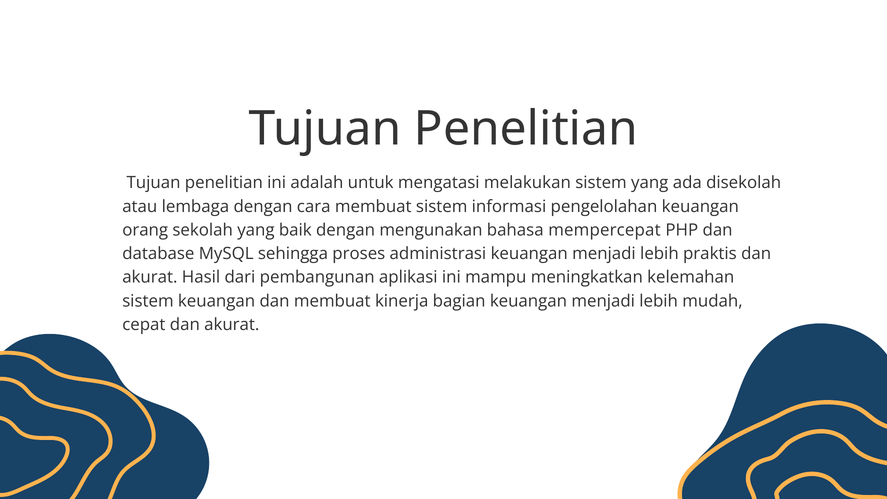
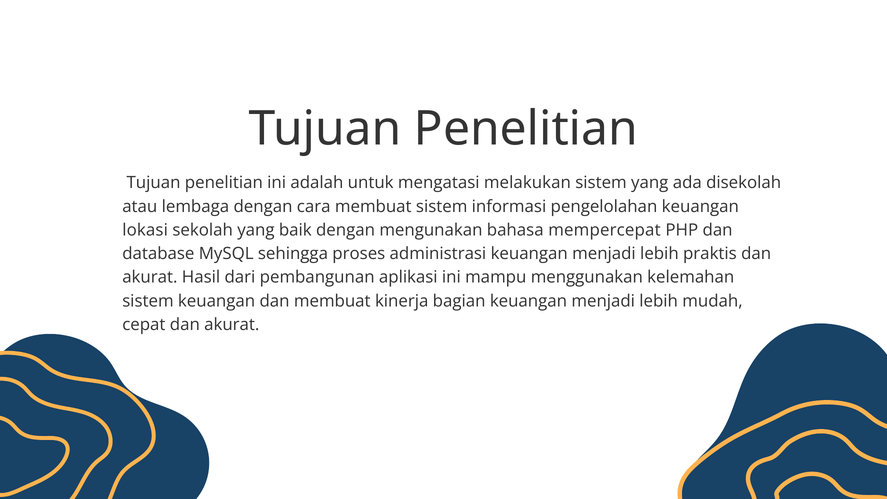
orang: orang -> lokasi
meningkatkan: meningkatkan -> menggunakan
